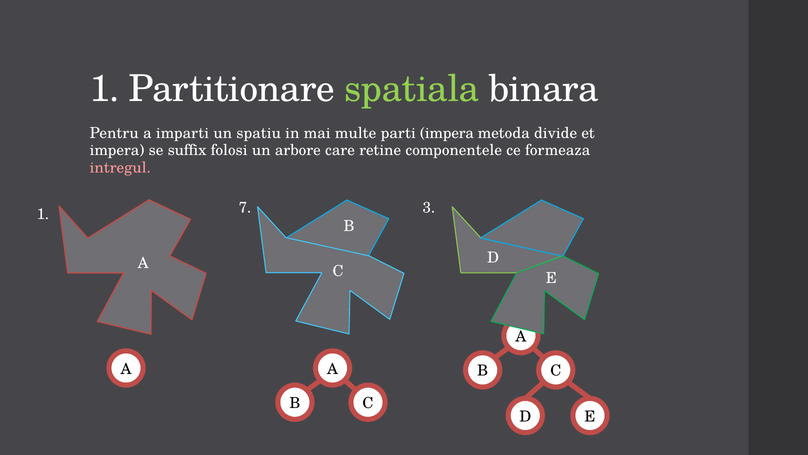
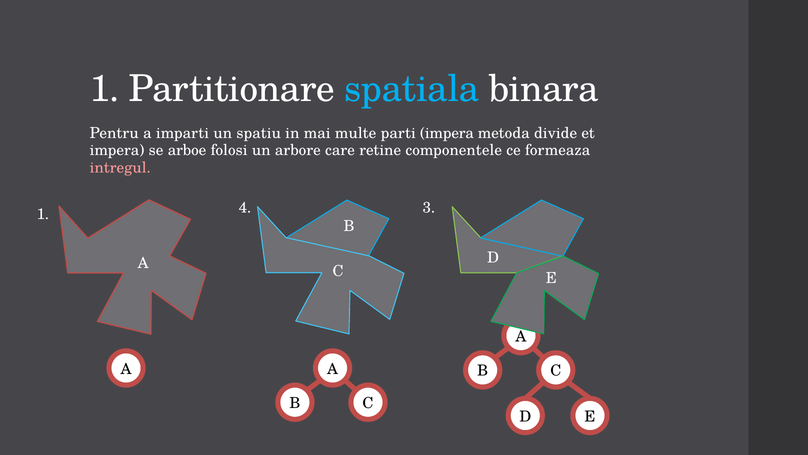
spatiala colour: light green -> light blue
suffix: suffix -> arboe
7: 7 -> 4
